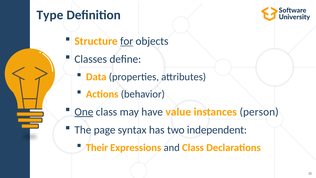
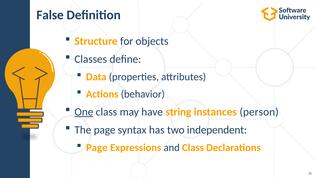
Type: Type -> False
for underline: present -> none
value: value -> string
Their at (97, 147): Their -> Page
